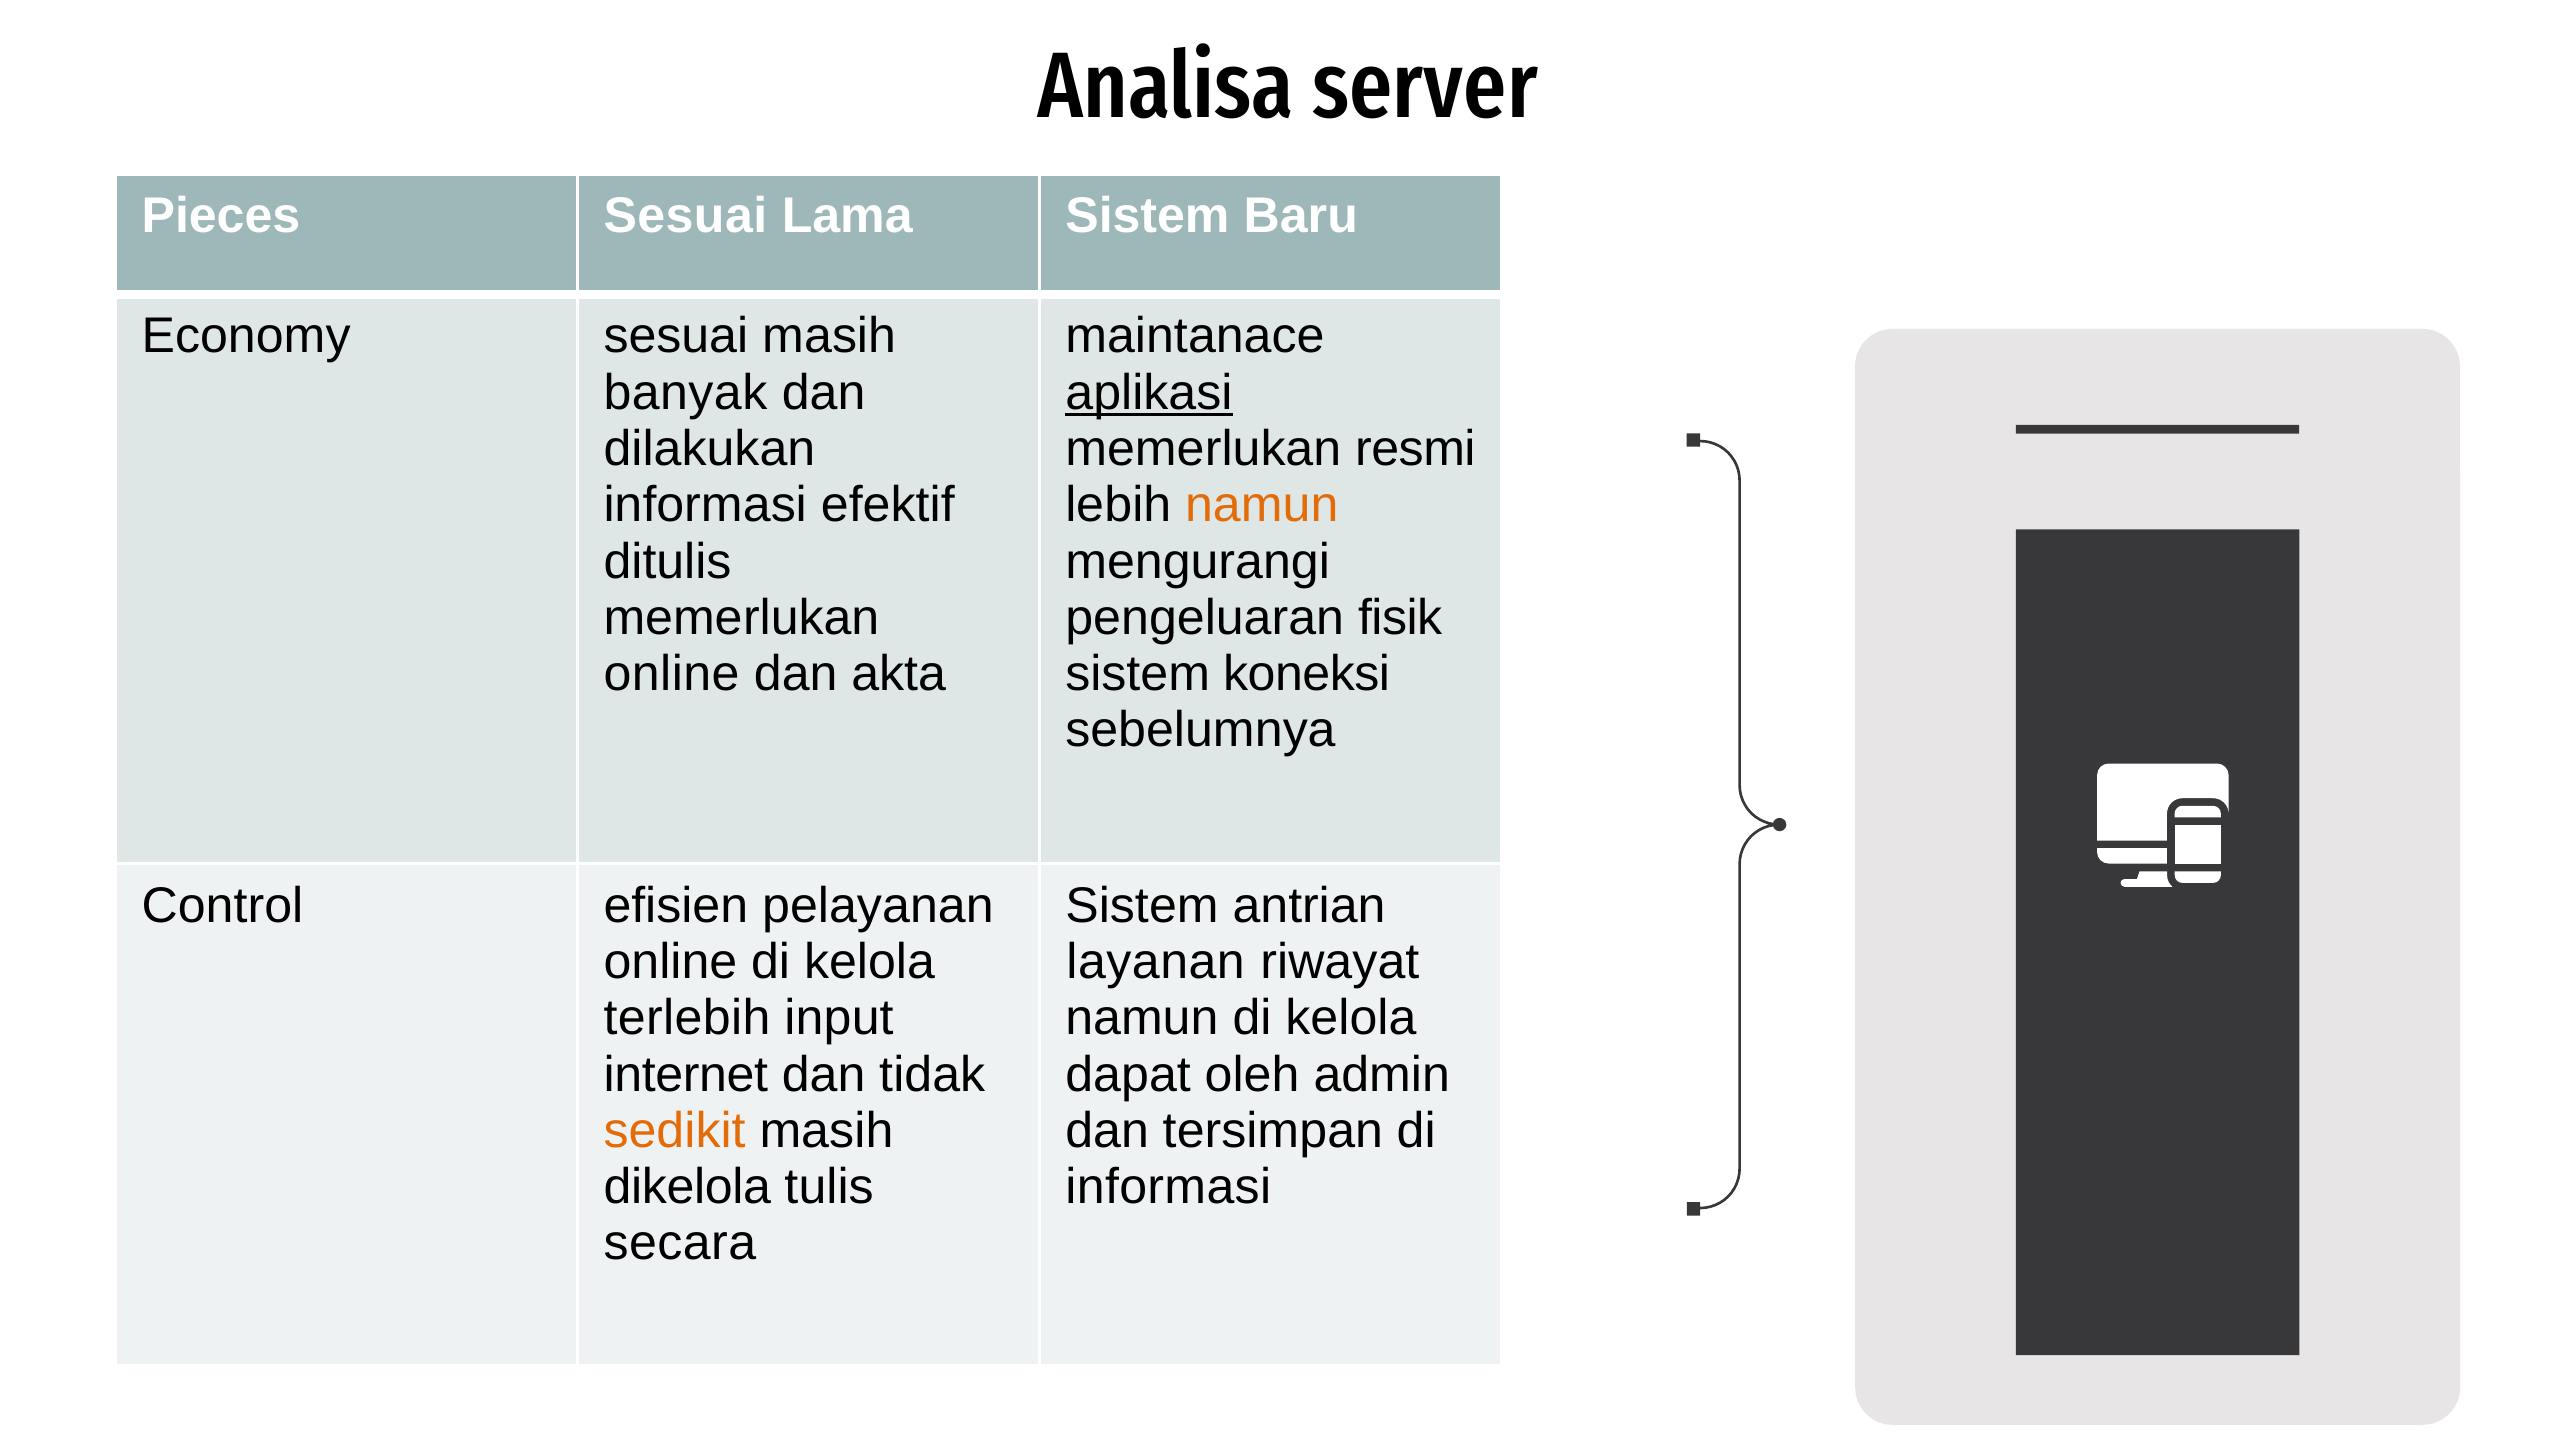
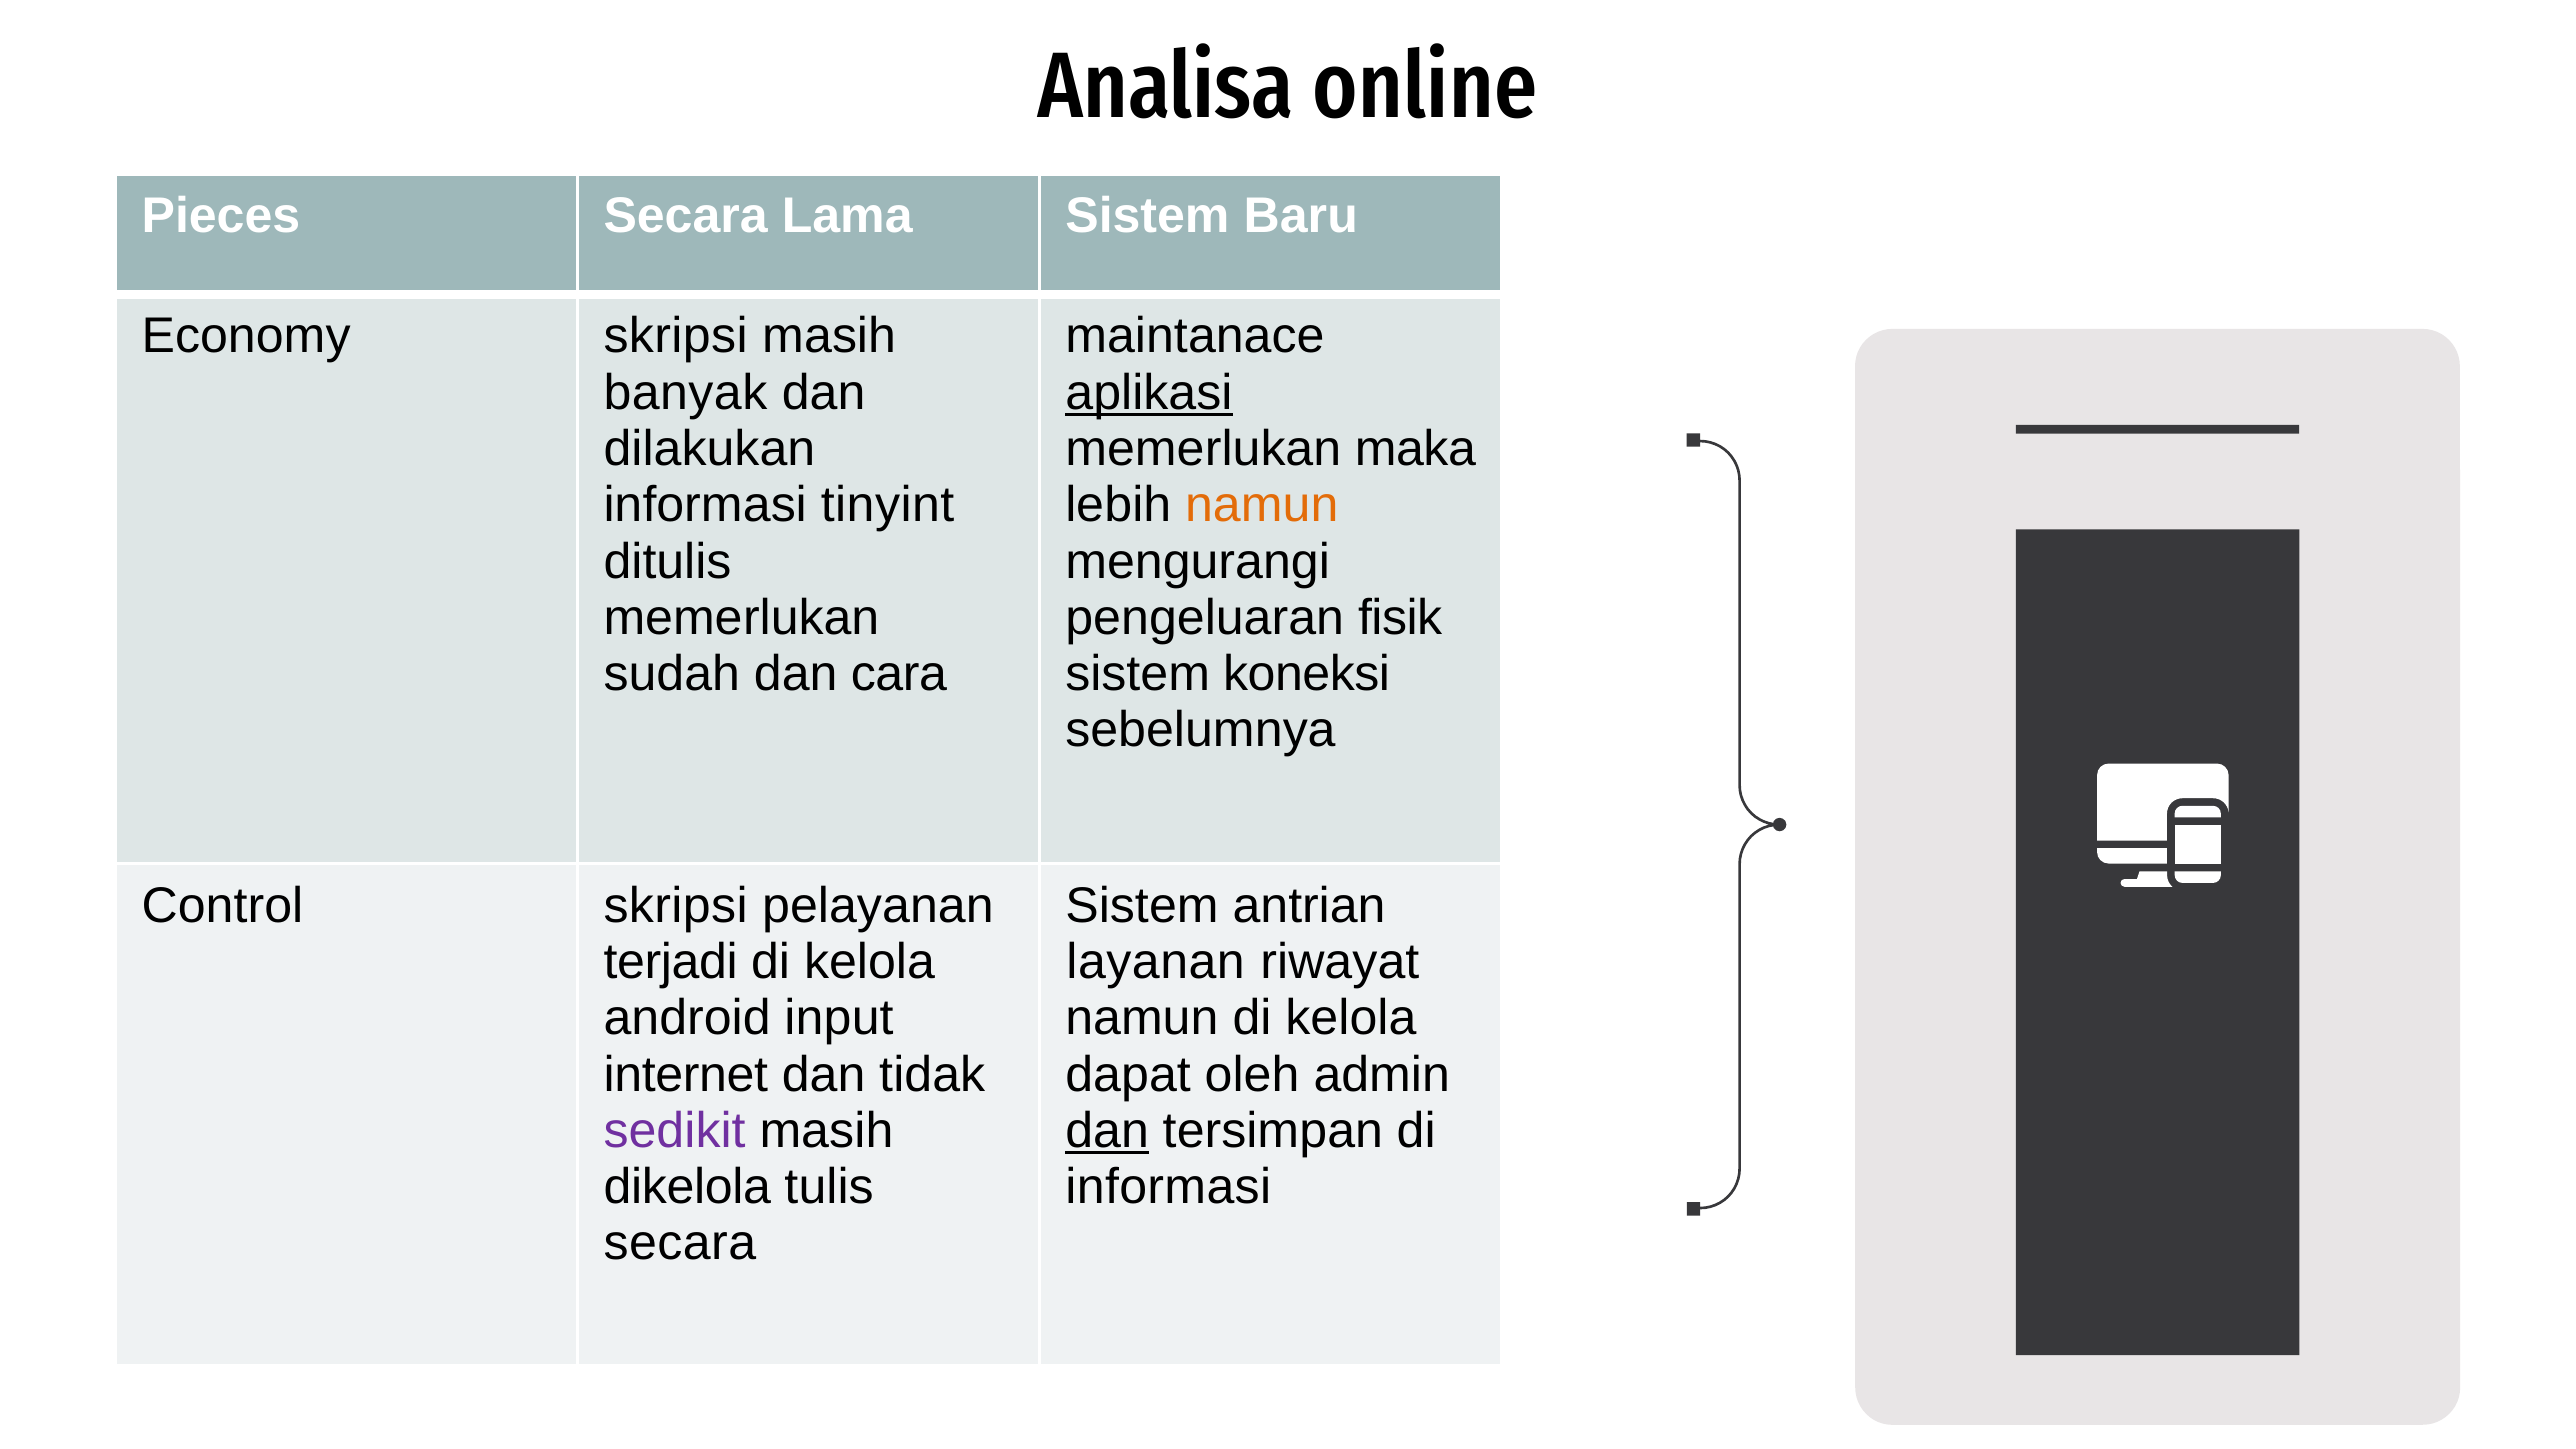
Analisa server: server -> online
Pieces Sesuai: Sesuai -> Secara
Economy sesuai: sesuai -> skripsi
memerlukan resmi: resmi -> maka
efektif: efektif -> tinyint
online at (672, 674): online -> sudah
dan akta: akta -> cara
Control efisien: efisien -> skripsi
online at (670, 962): online -> terjadi
terlebih: terlebih -> android
sedikit colour: orange -> purple
dan at (1107, 1131) underline: none -> present
